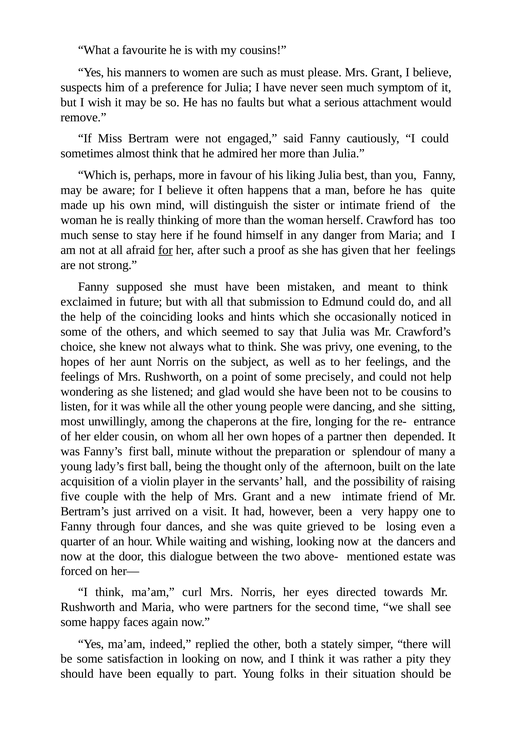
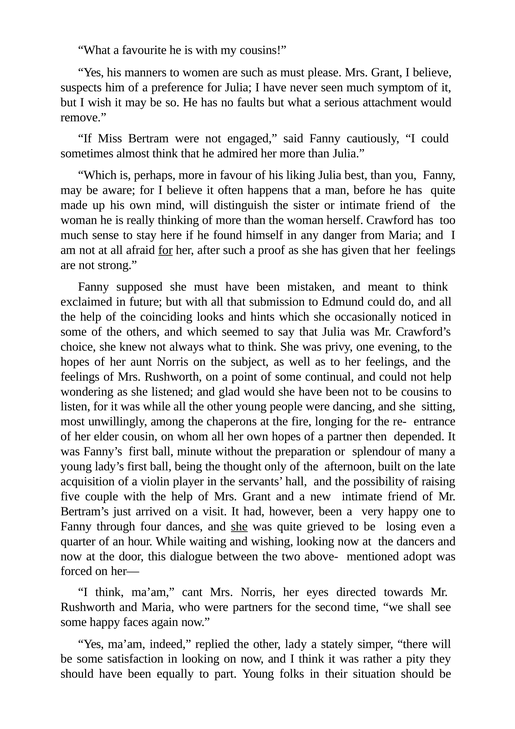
precisely: precisely -> continual
she at (239, 526) underline: none -> present
estate: estate -> adopt
curl: curl -> cant
both: both -> lady
